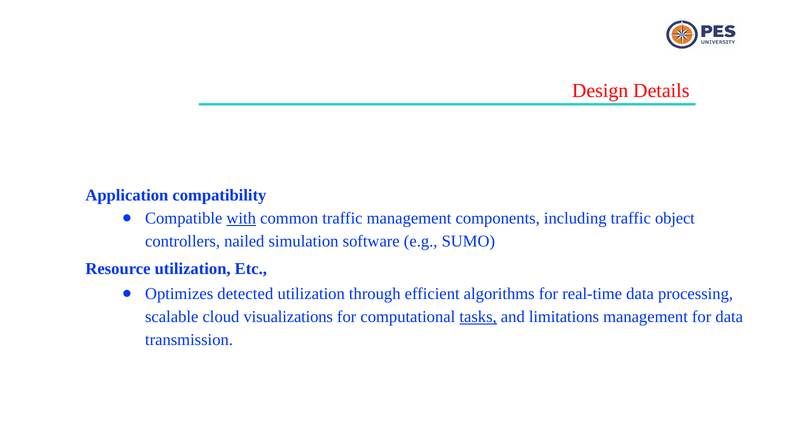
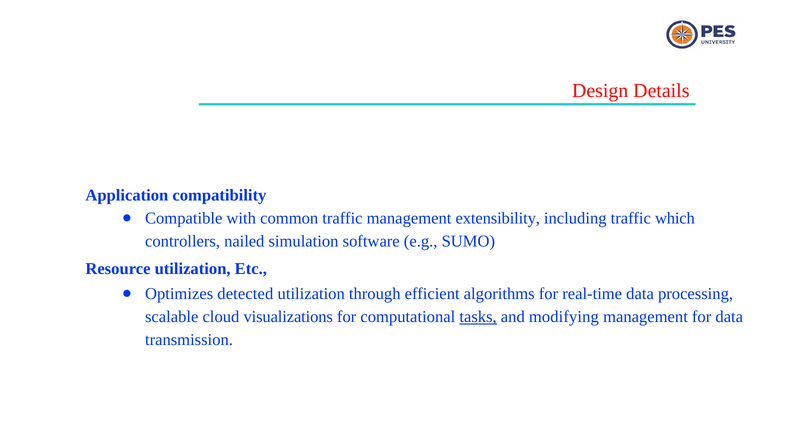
with underline: present -> none
components: components -> extensibility
object: object -> which
limitations: limitations -> modifying
